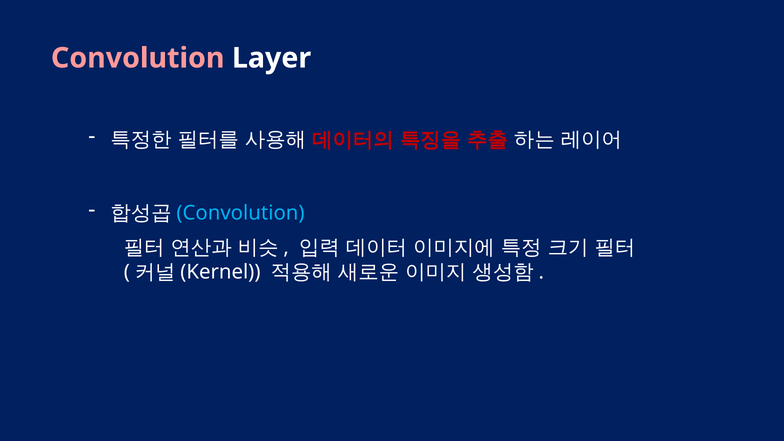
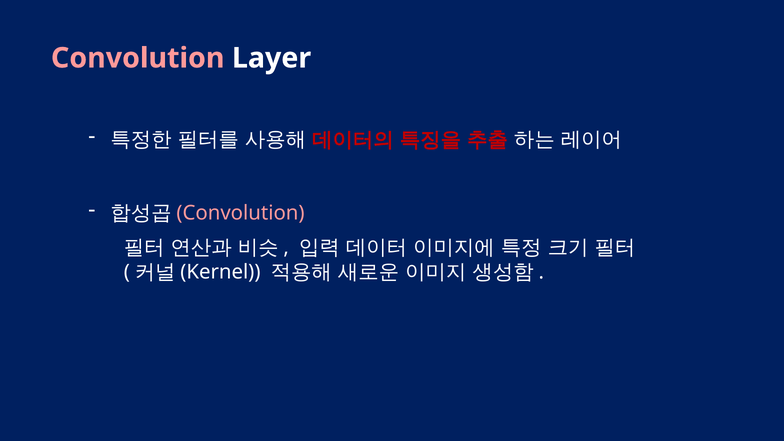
Convolution at (241, 213) colour: light blue -> pink
